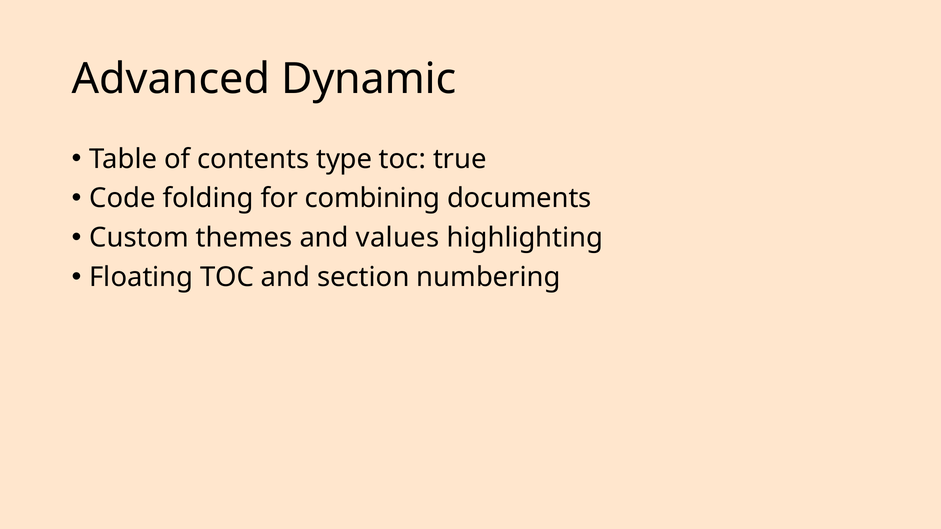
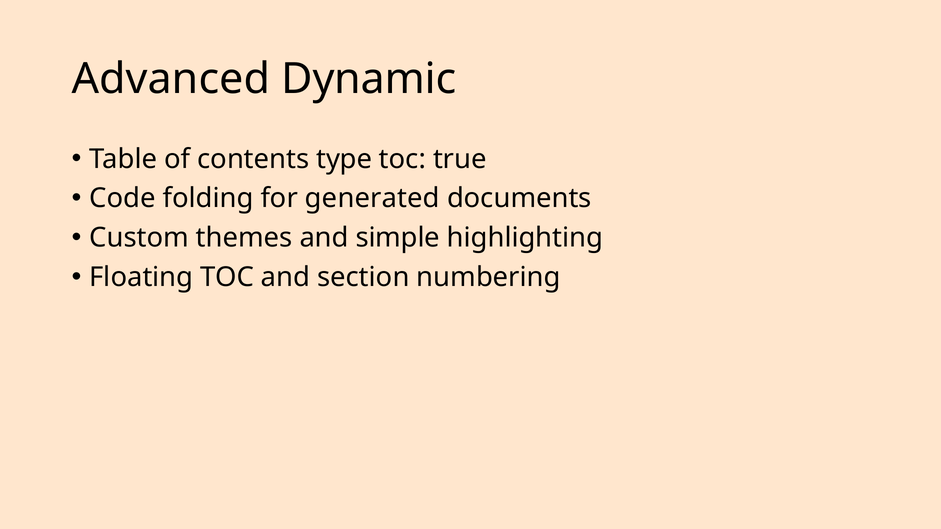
combining: combining -> generated
values: values -> simple
